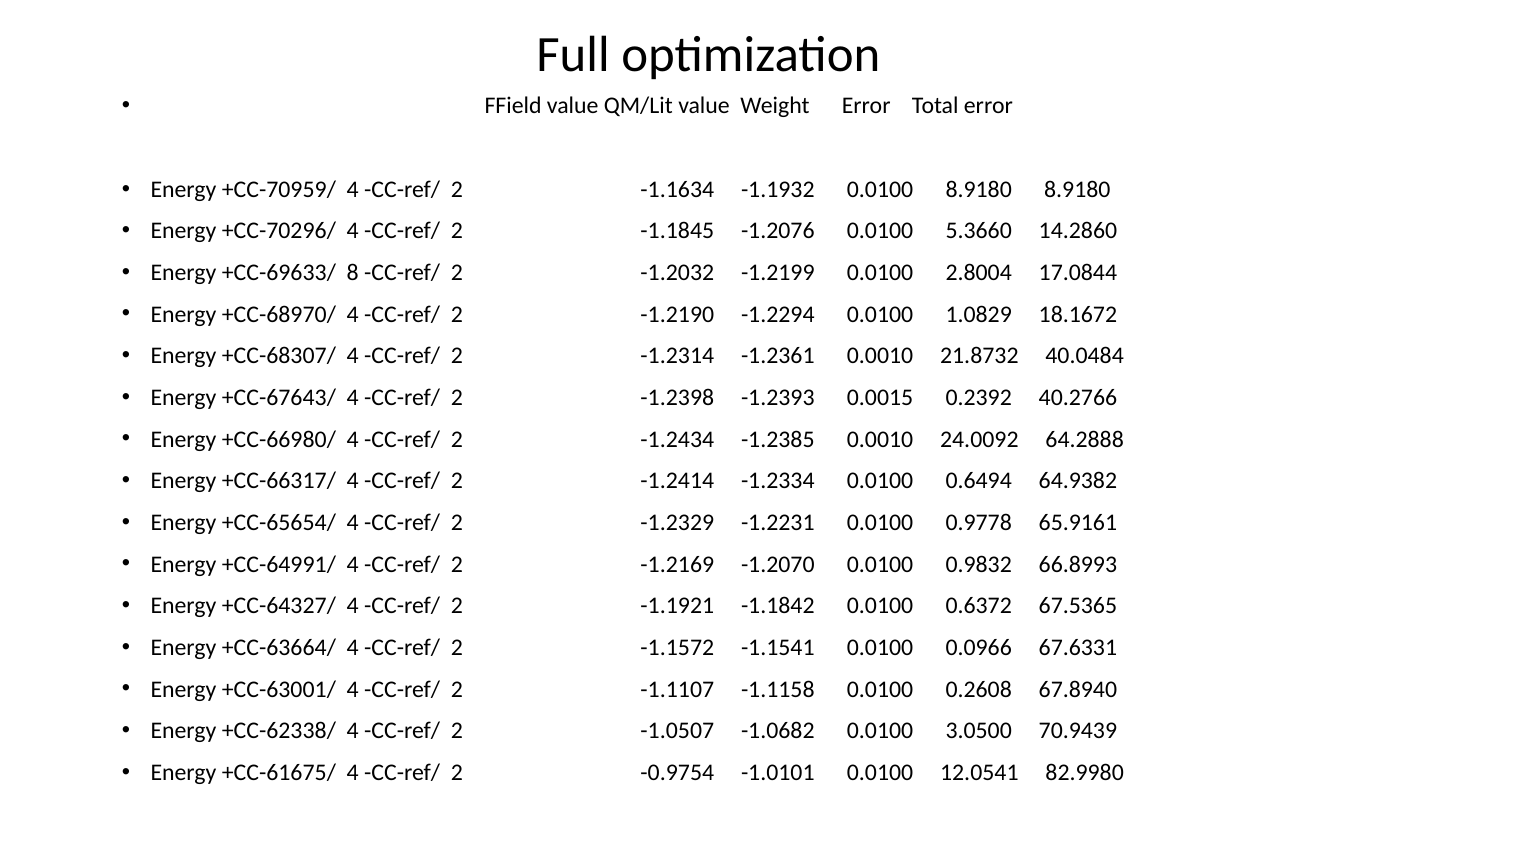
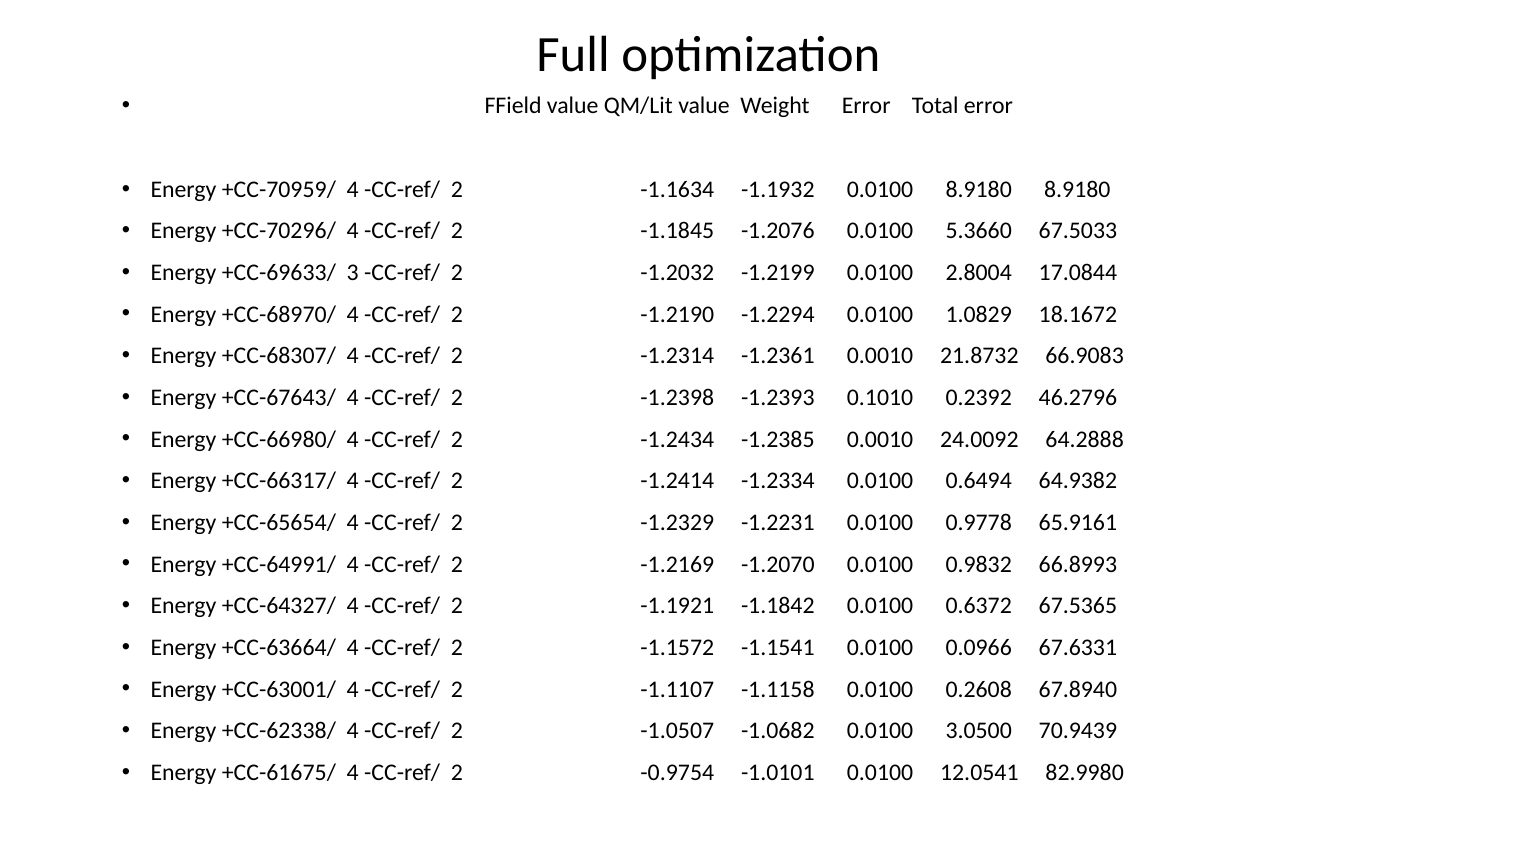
14.2860: 14.2860 -> 67.5033
8: 8 -> 3
40.0484: 40.0484 -> 66.9083
0.0015: 0.0015 -> 0.1010
40.2766: 40.2766 -> 46.2796
